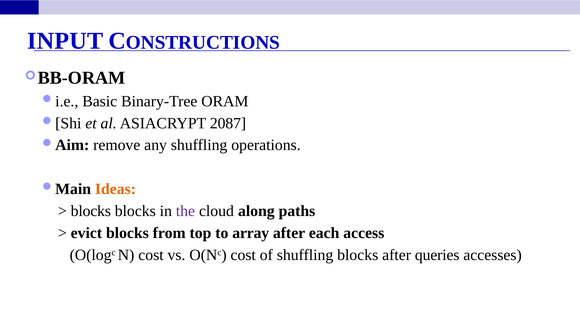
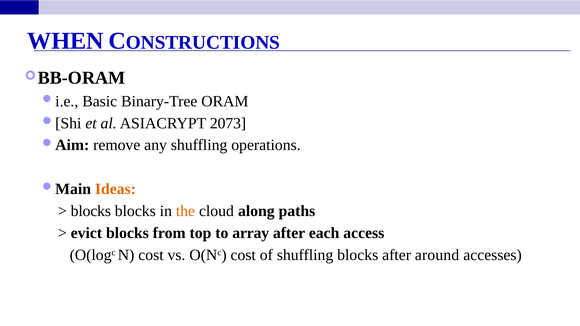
INPUT: INPUT -> WHEN
2087: 2087 -> 2073
the colour: purple -> orange
queries: queries -> around
